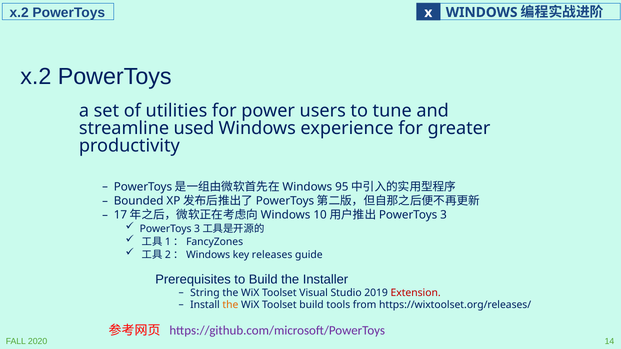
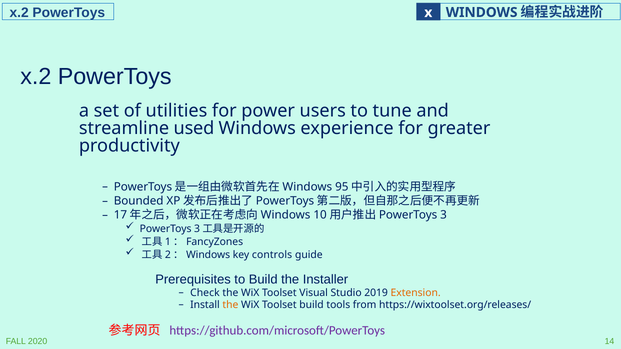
releases: releases -> controls
String: String -> Check
Extension colour: red -> orange
